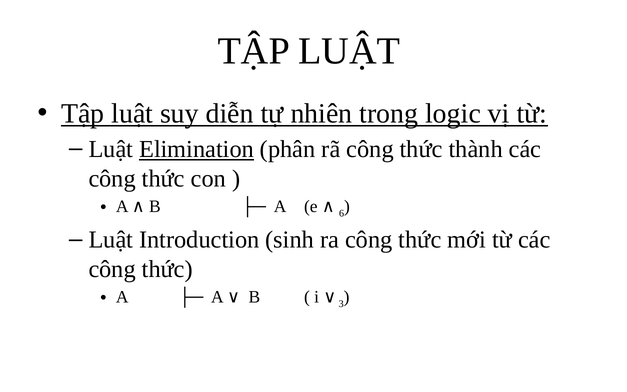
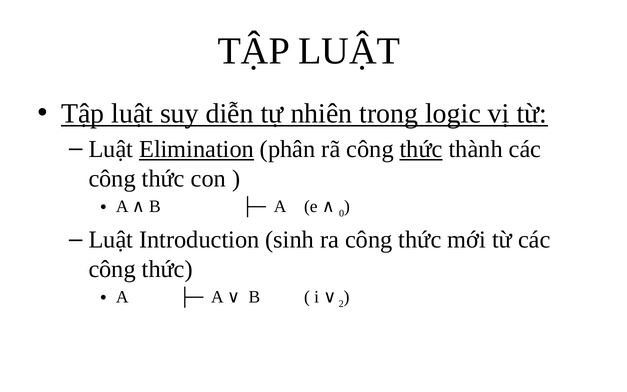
thức at (421, 149) underline: none -> present
6: 6 -> 0
3: 3 -> 2
